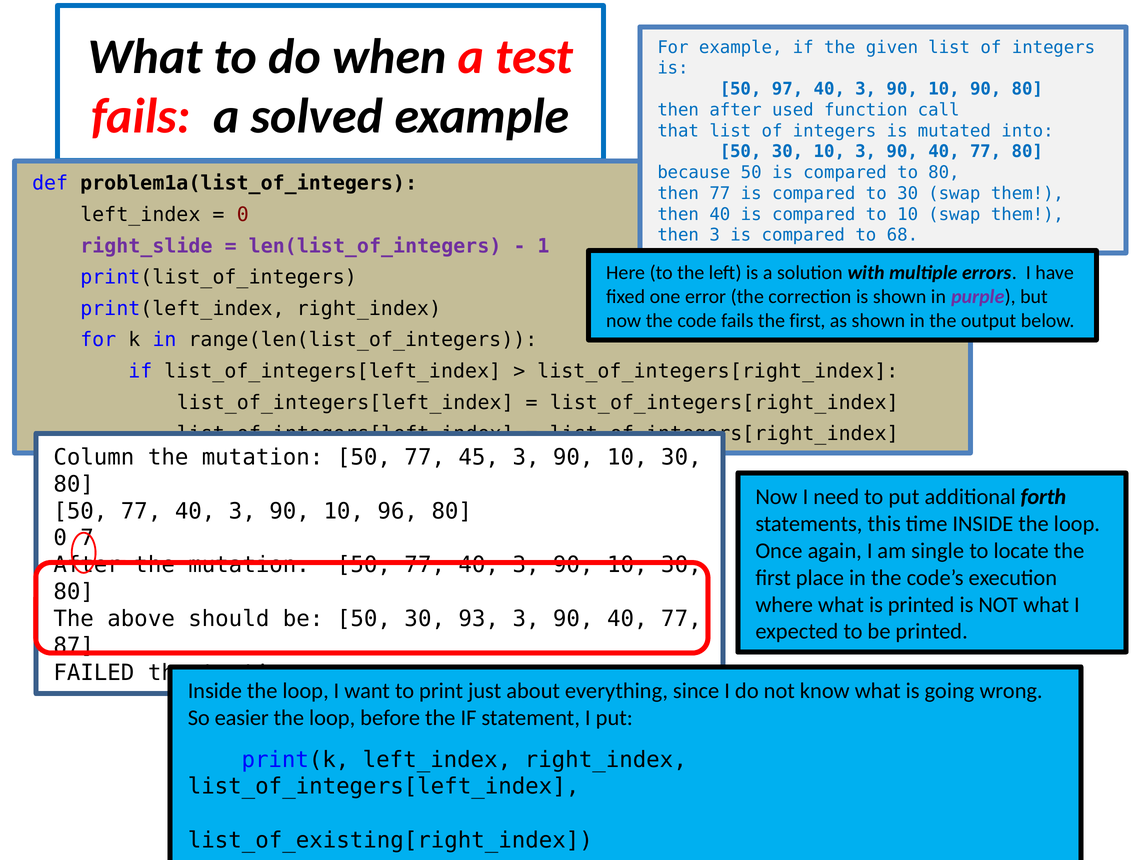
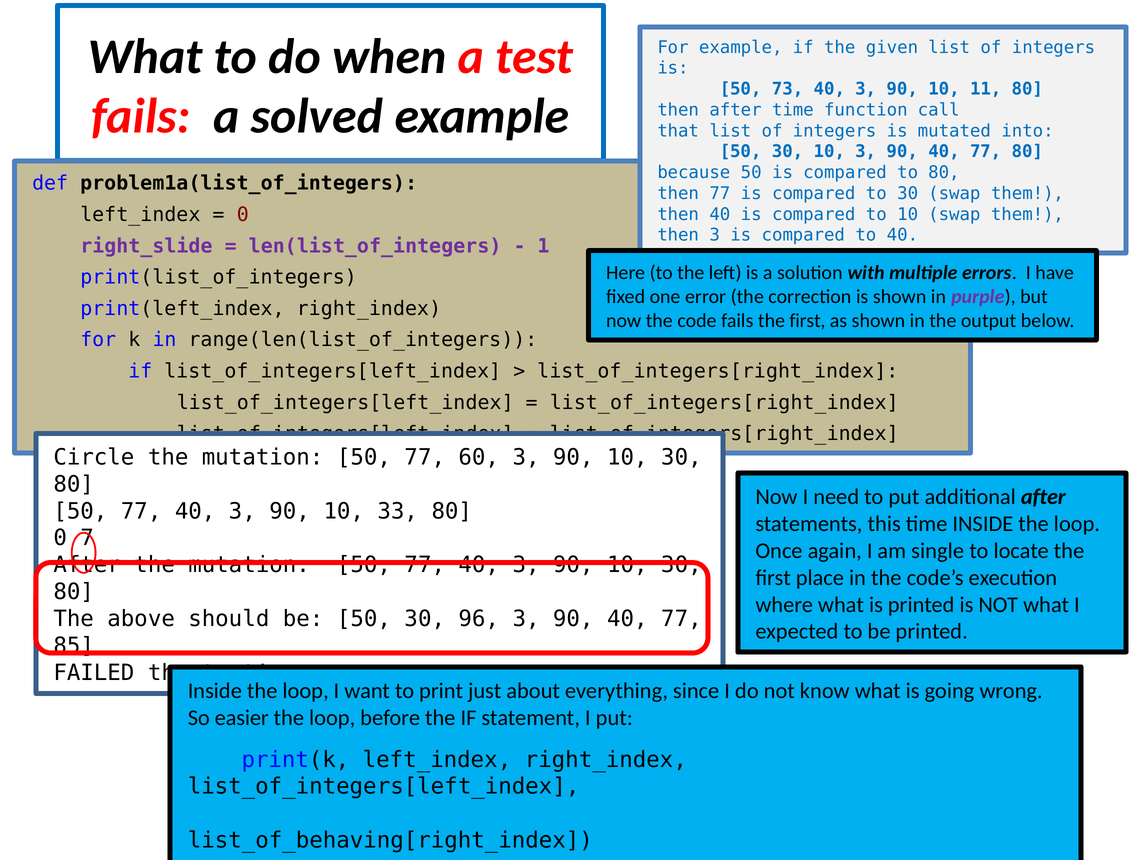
97: 97 -> 73
10 90: 90 -> 11
after used: used -> time
to 68: 68 -> 40
Column: Column -> Circle
45: 45 -> 60
additional forth: forth -> after
96: 96 -> 33
93: 93 -> 96
87: 87 -> 85
list_of_existing[right_index: list_of_existing[right_index -> list_of_behaving[right_index
